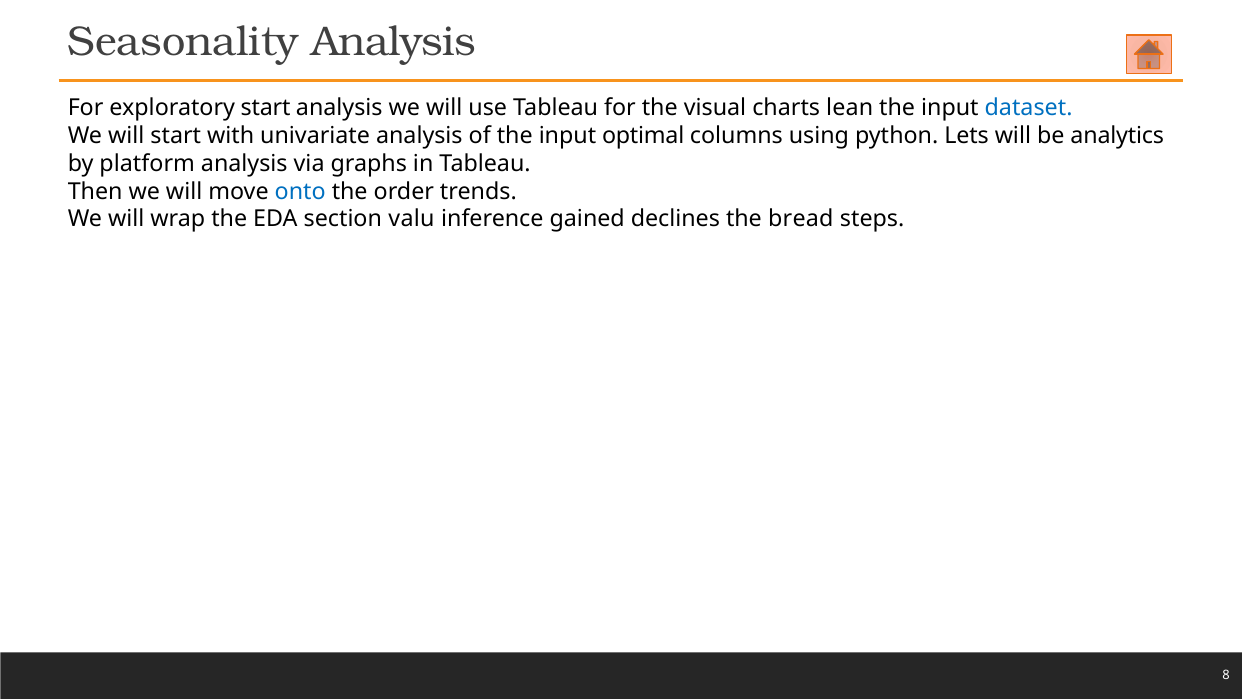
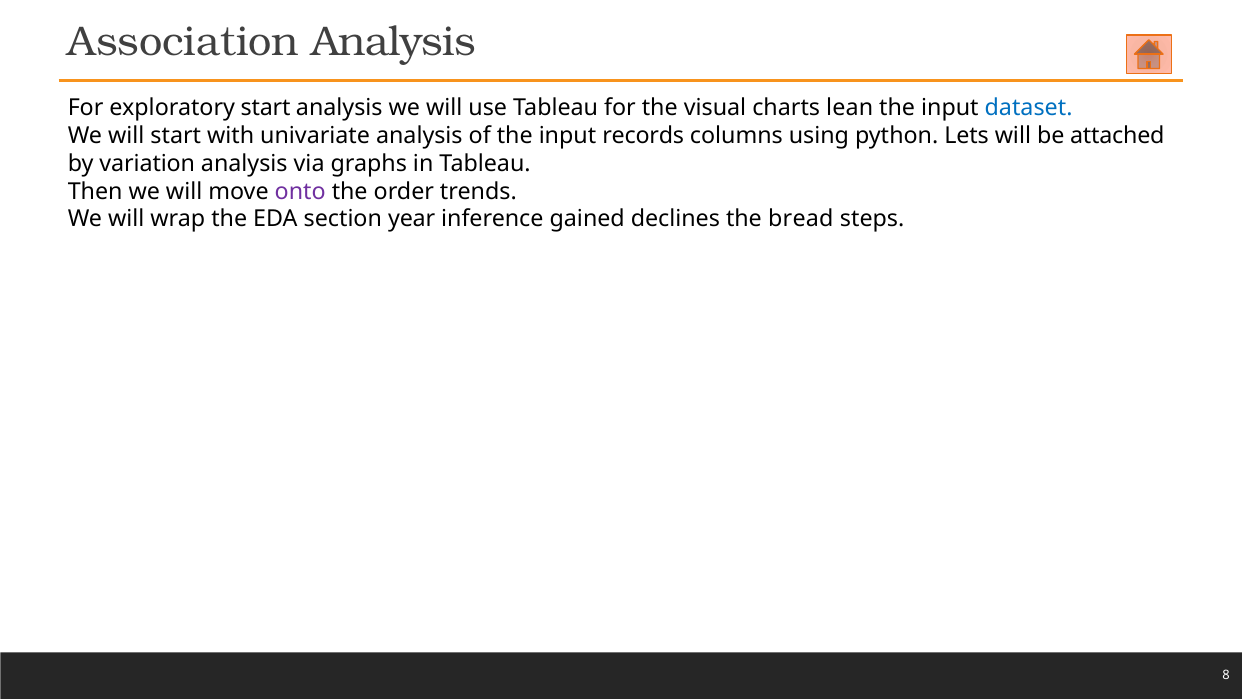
Seasonality: Seasonality -> Association
optimal: optimal -> records
analytics: analytics -> attached
platform: platform -> variation
onto colour: blue -> purple
valu: valu -> year
